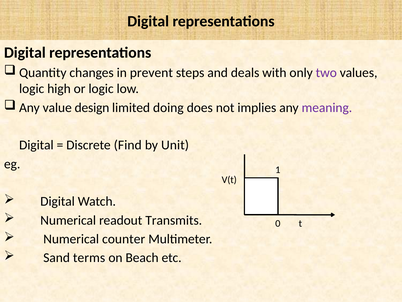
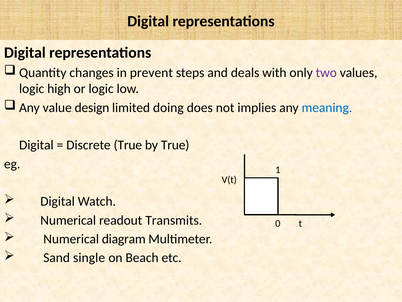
meaning colour: purple -> blue
Discrete Find: Find -> True
by Unit: Unit -> True
counter: counter -> diagram
terms: terms -> single
